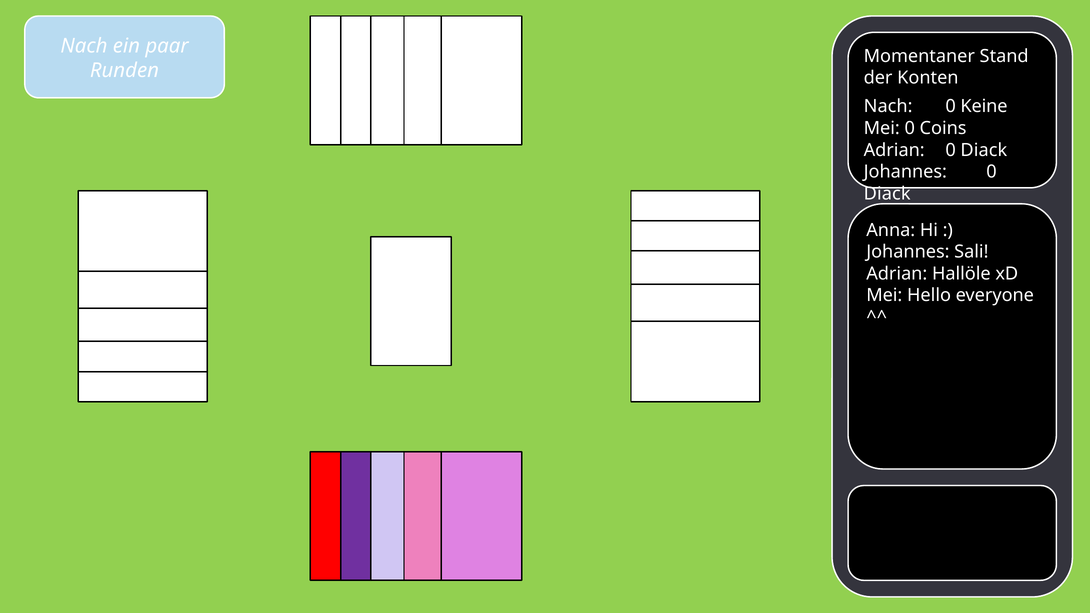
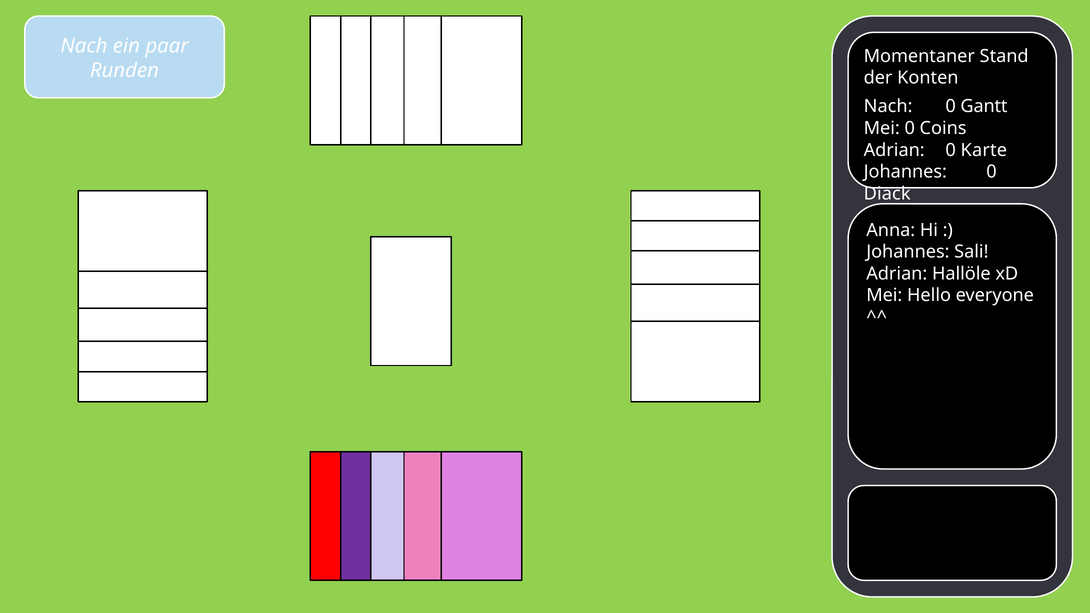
Keine: Keine -> Gantt
Adrian 0 Diack: Diack -> Karte
